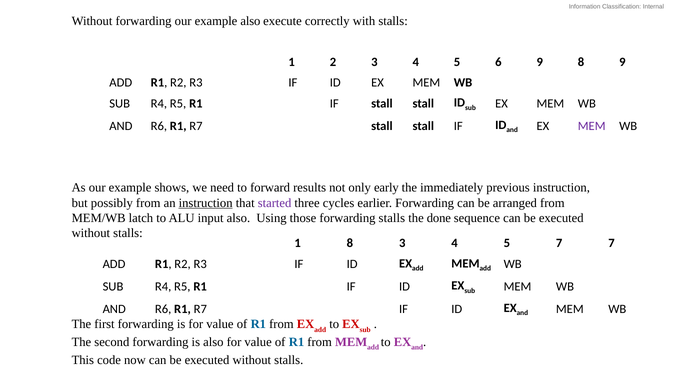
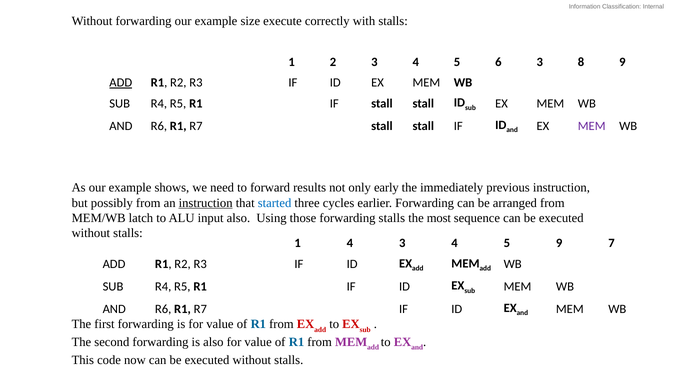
example also: also -> size
6 9: 9 -> 3
ADD at (121, 82) underline: none -> present
started colour: purple -> blue
done: done -> most
1 8: 8 -> 4
5 7: 7 -> 9
